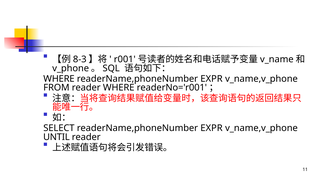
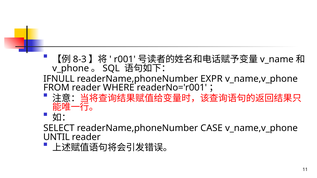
WHERE at (59, 79): WHERE -> IFNULL
SELECT readerName,phoneNumber EXPR: EXPR -> CASE
